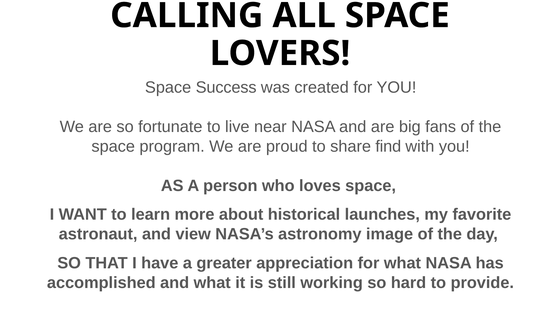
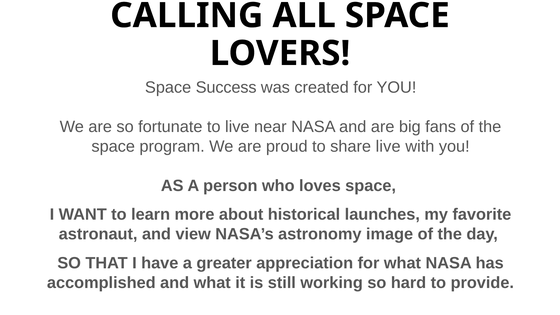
share find: find -> live
